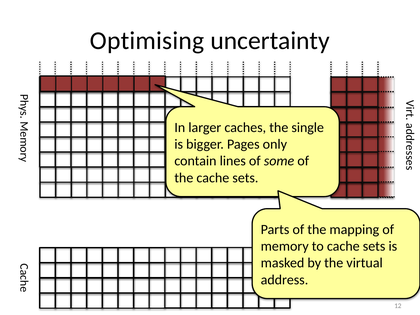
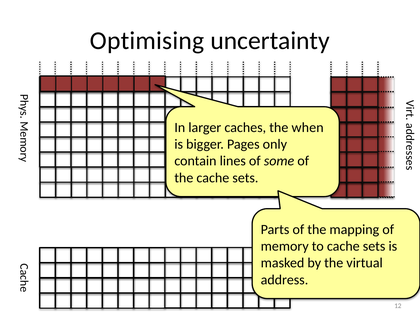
single: single -> when
